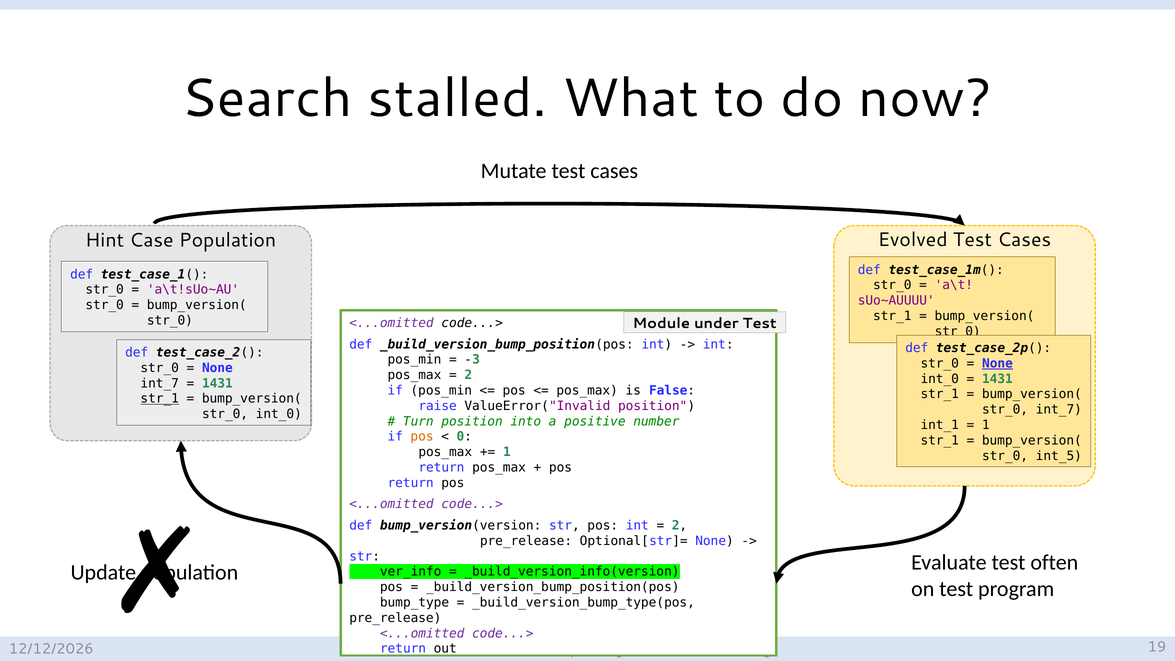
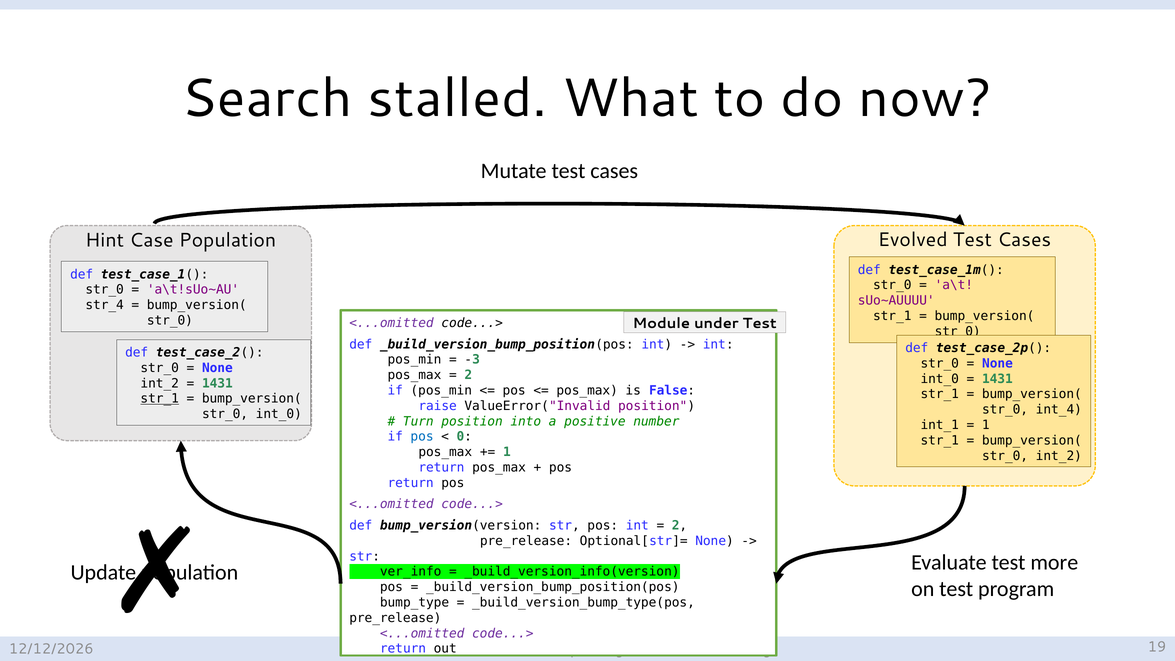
str_0 at (105, 305): str_0 -> str_4
None at (997, 363) underline: present -> none
int_7 at (160, 383): int_7 -> int_2
str_0 int_7: int_7 -> int_4
pos at (422, 437) colour: orange -> blue
str_0 int_5: int_5 -> int_2
often: often -> more
